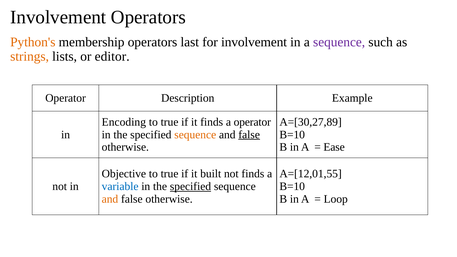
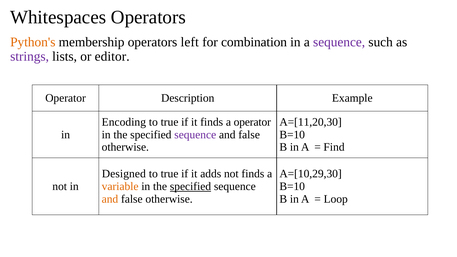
Involvement at (58, 17): Involvement -> Whitespaces
last: last -> left
for involvement: involvement -> combination
strings colour: orange -> purple
A=[30,27,89: A=[30,27,89 -> A=[11,20,30
sequence at (195, 135) colour: orange -> purple
false at (249, 135) underline: present -> none
Ease: Ease -> Find
Objective: Objective -> Designed
built: built -> adds
A=[12,01,55: A=[12,01,55 -> A=[10,29,30
variable colour: blue -> orange
